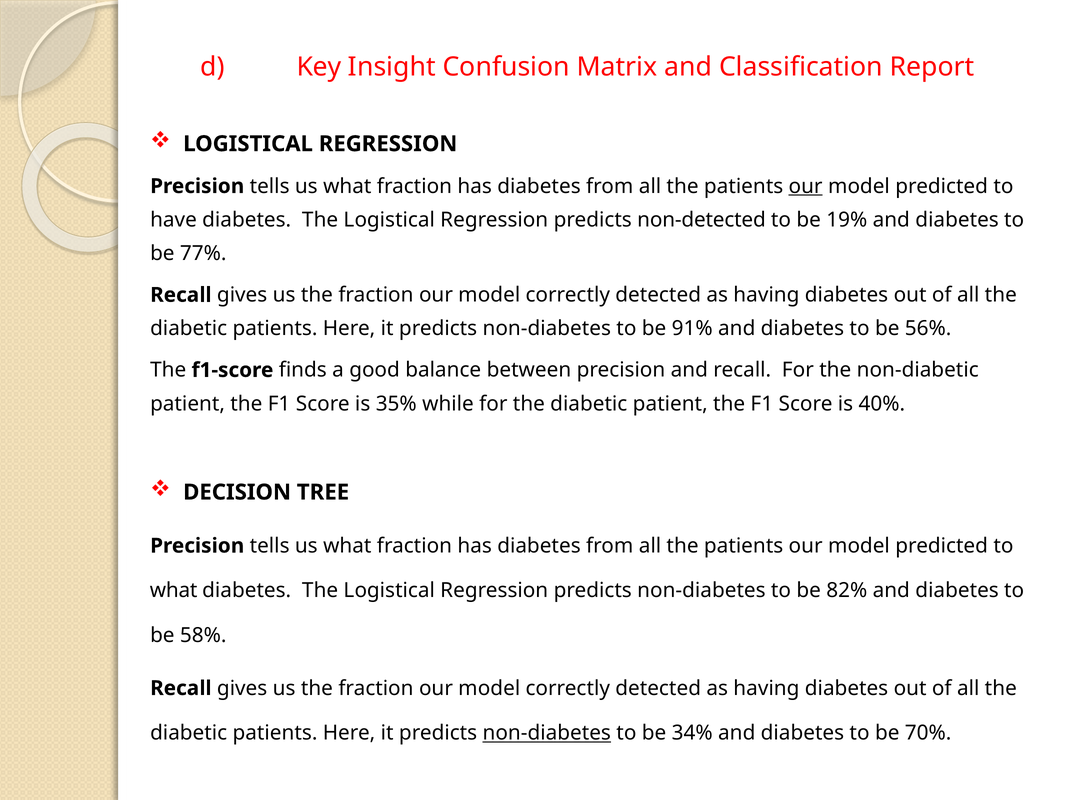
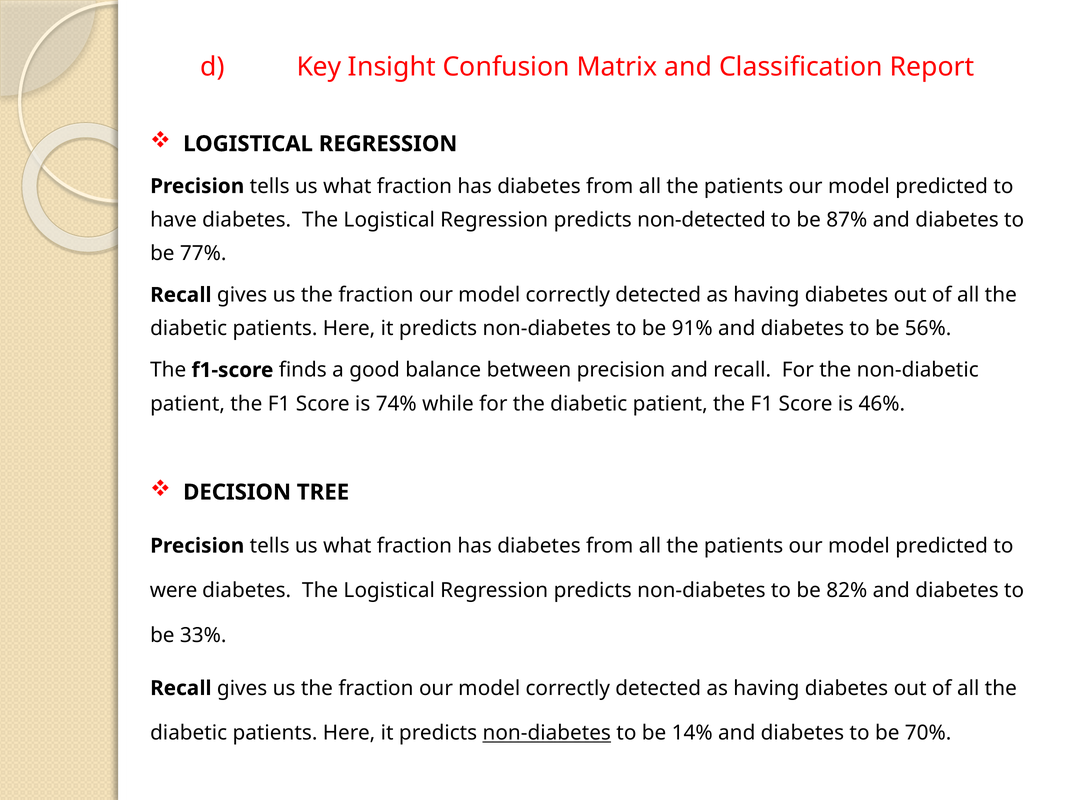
our at (806, 186) underline: present -> none
19%: 19% -> 87%
35%: 35% -> 74%
40%: 40% -> 46%
what at (174, 590): what -> were
58%: 58% -> 33%
34%: 34% -> 14%
